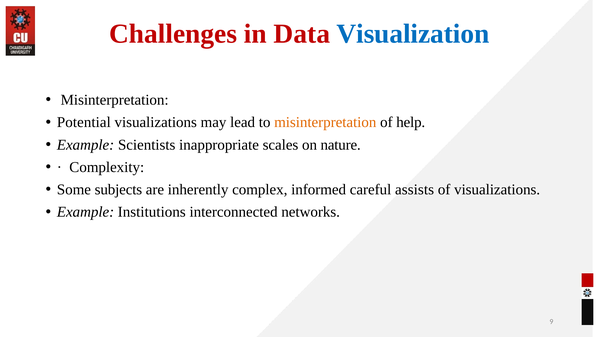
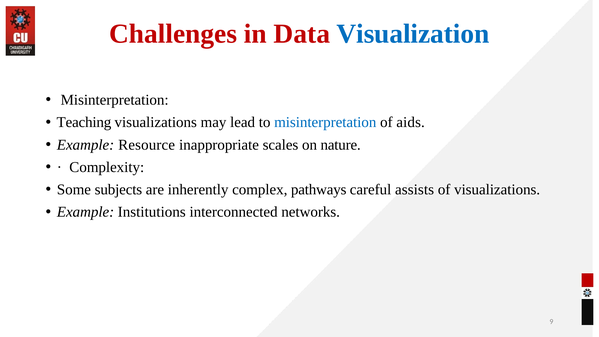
Potential: Potential -> Teaching
misinterpretation at (325, 122) colour: orange -> blue
help: help -> aids
Scientists: Scientists -> Resource
informed: informed -> pathways
